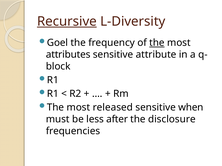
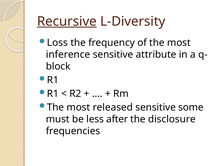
Goel: Goel -> Loss
the at (157, 43) underline: present -> none
attributes: attributes -> inference
when: when -> some
